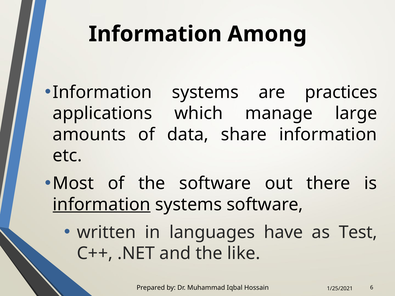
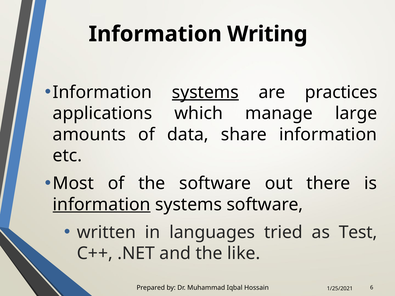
Among: Among -> Writing
systems at (205, 92) underline: none -> present
have: have -> tried
